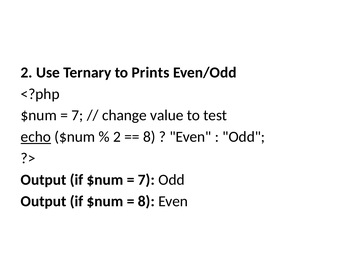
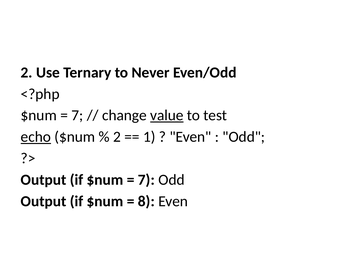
Prints: Prints -> Never
value underline: none -> present
8 at (149, 137): 8 -> 1
